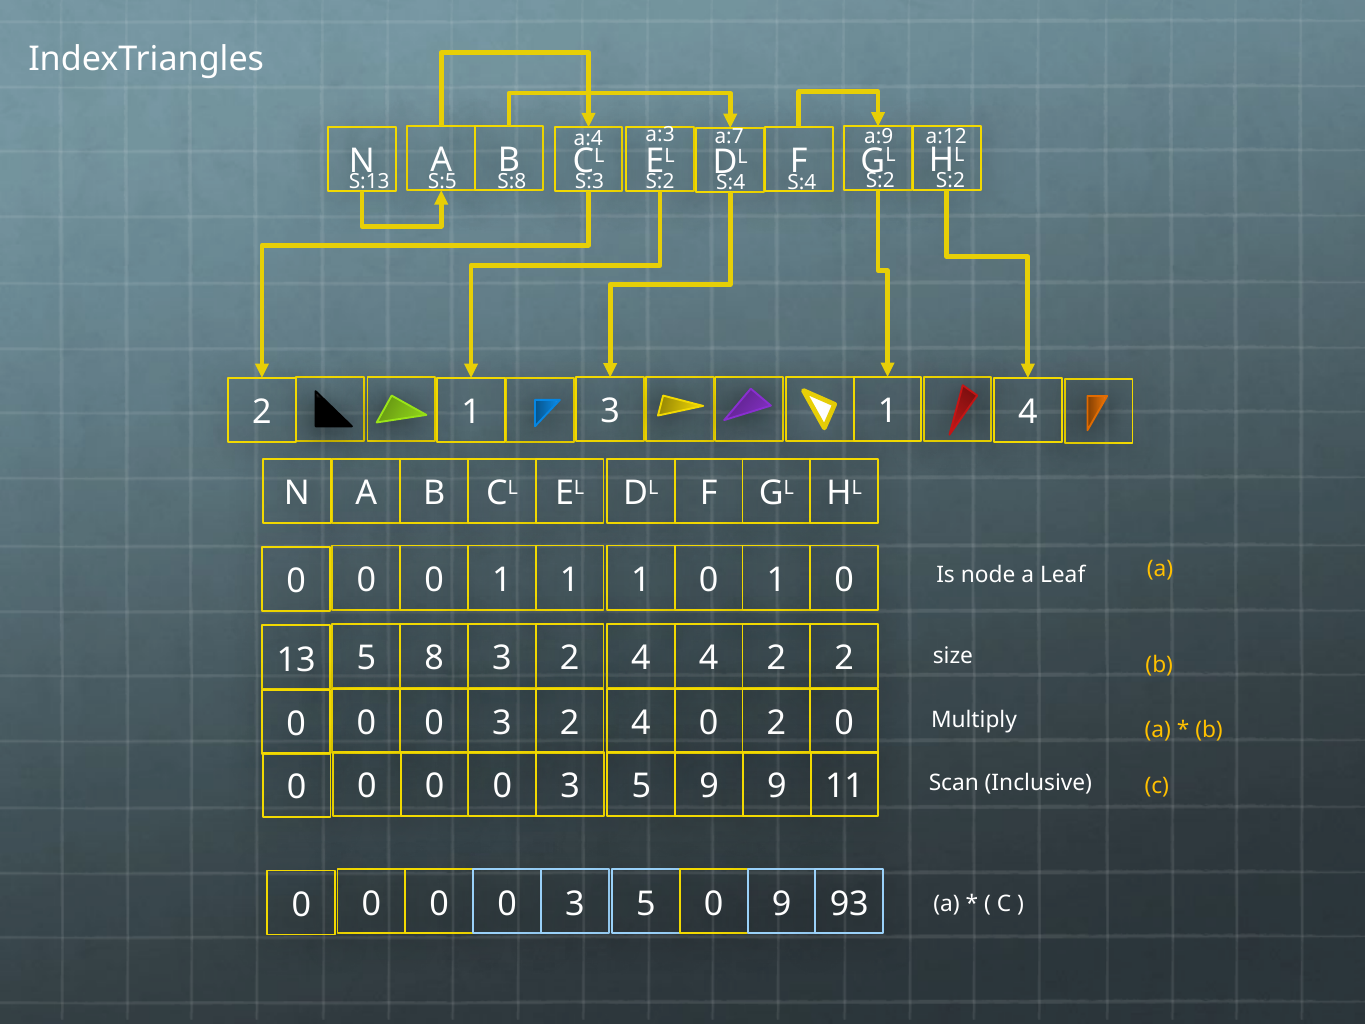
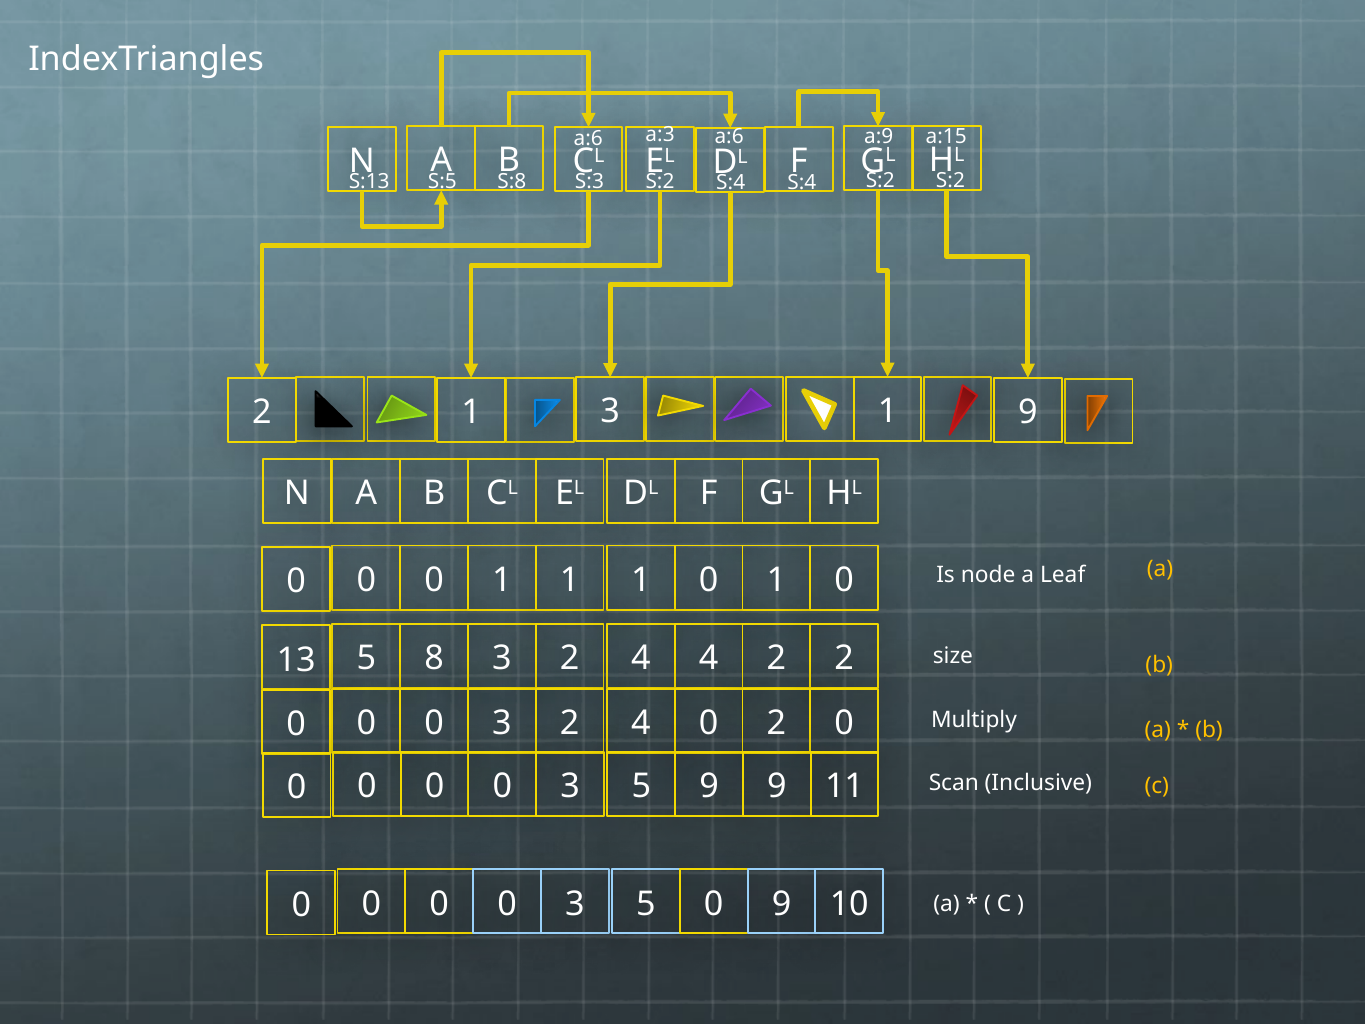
a:4 at (588, 139): a:4 -> a:6
a:3 a:7: a:7 -> a:6
a:12: a:12 -> a:15
4 at (1028, 412): 4 -> 9
93: 93 -> 10
